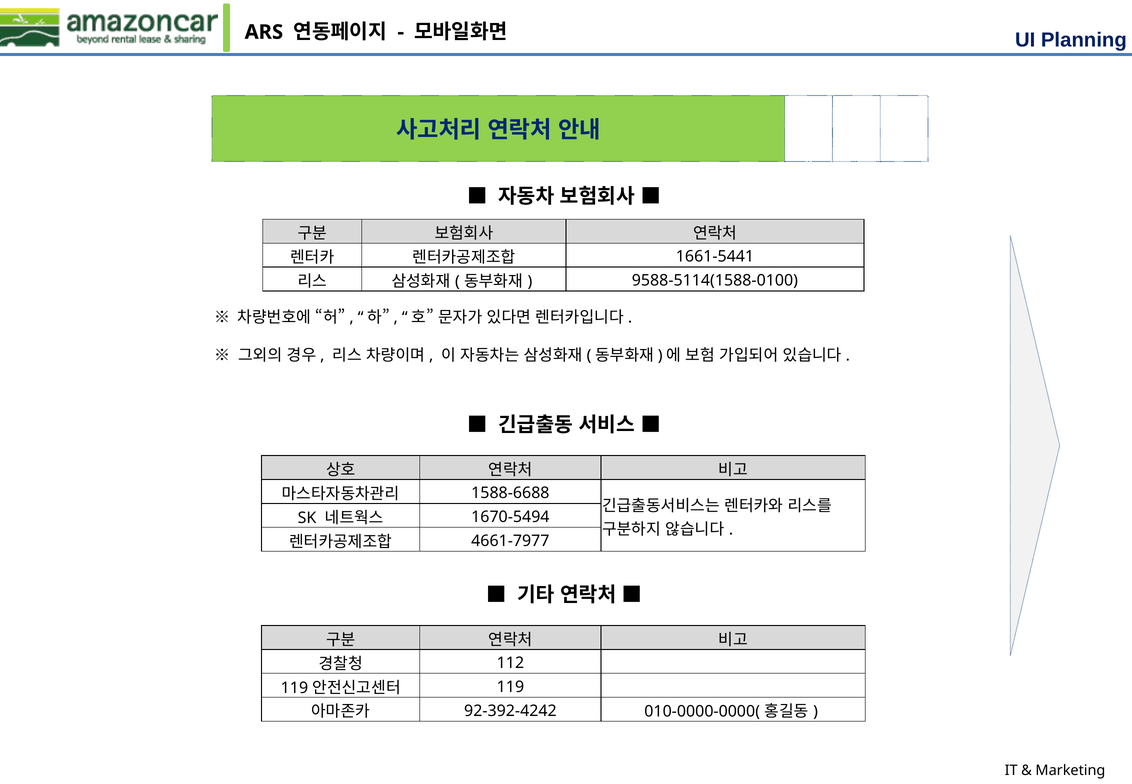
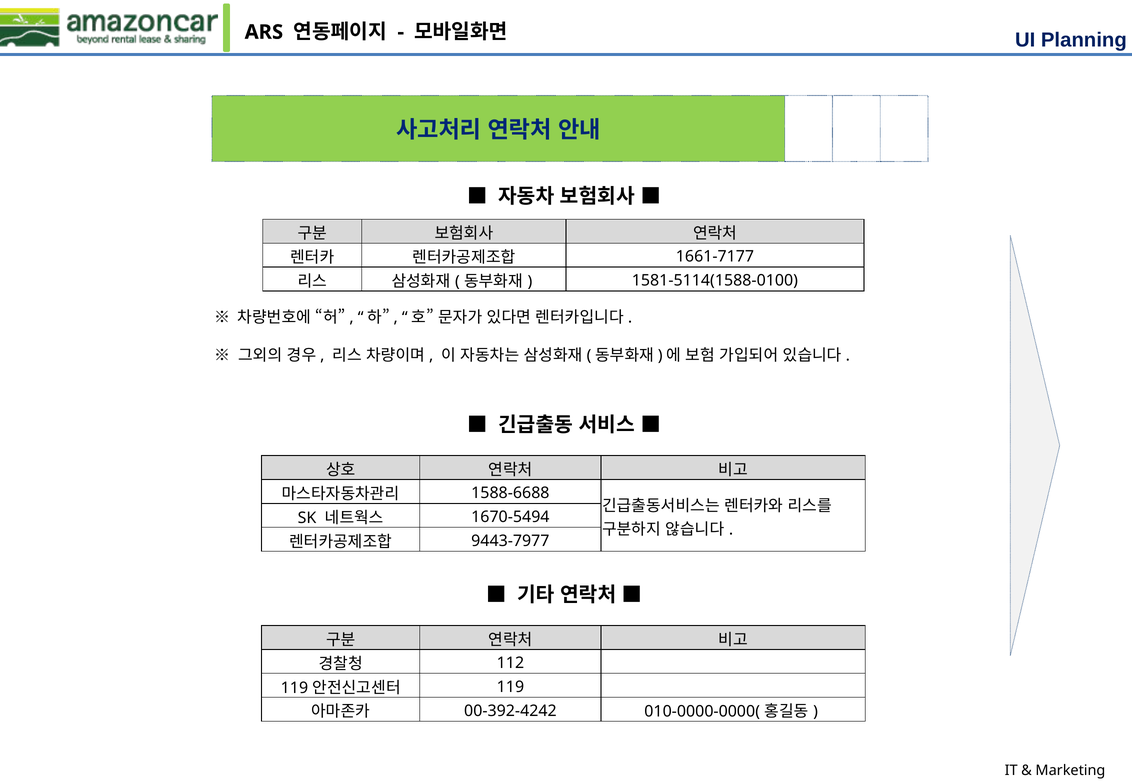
1661-5441: 1661-5441 -> 1661-7177
9588-5114(1588-0100: 9588-5114(1588-0100 -> 1581-5114(1588-0100
4661-7977: 4661-7977 -> 9443-7977
92-392-4242: 92-392-4242 -> 00-392-4242
